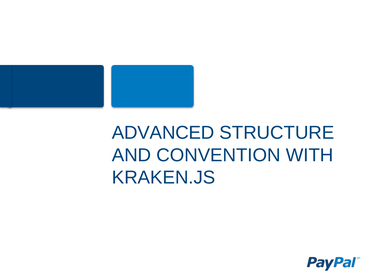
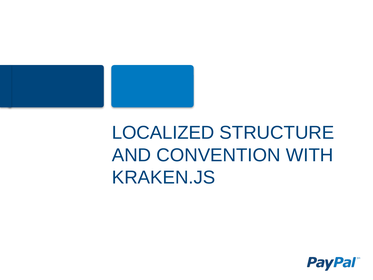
ADVANCED: ADVANCED -> LOCALIZED
